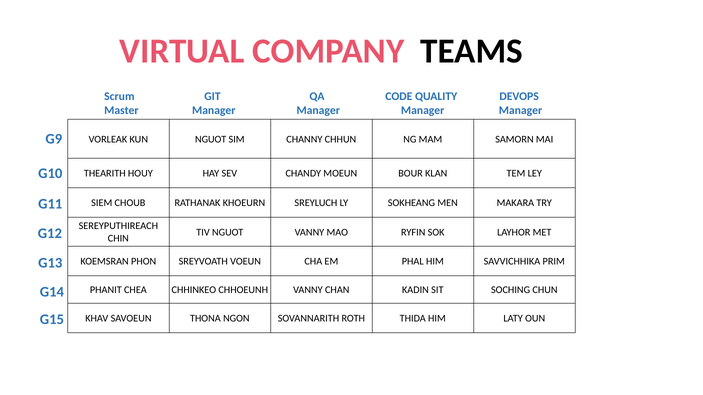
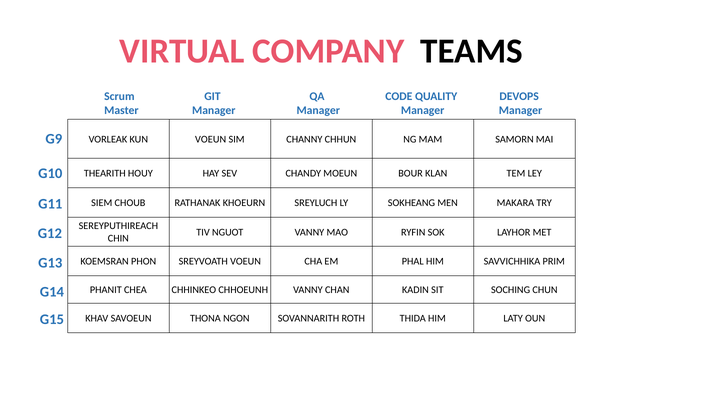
KUN NGUOT: NGUOT -> VOEUN
